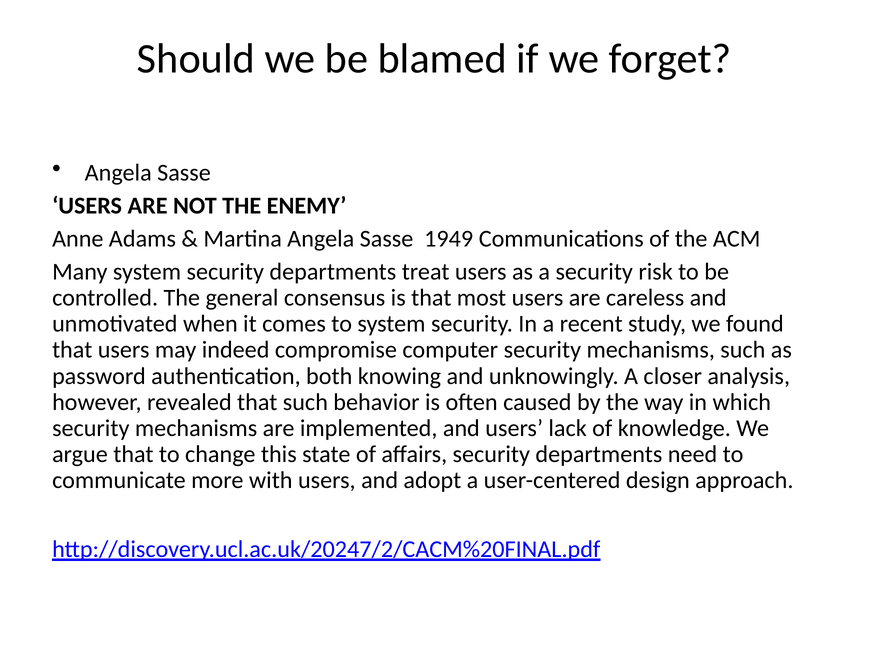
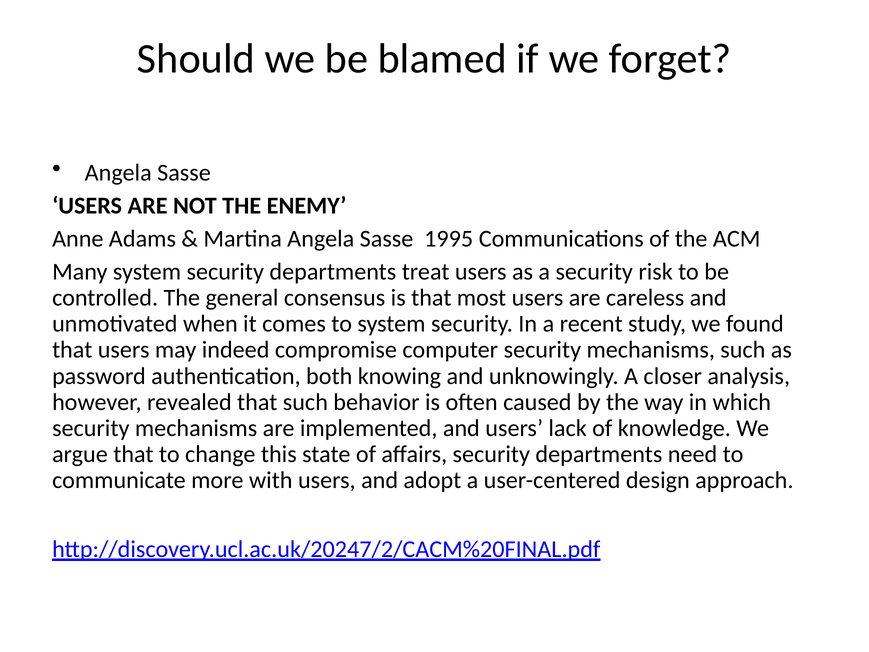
1949: 1949 -> 1995
